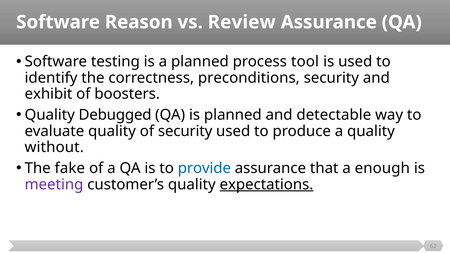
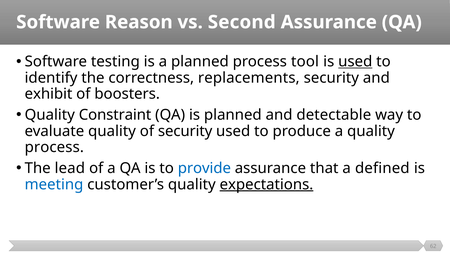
Review: Review -> Second
used at (355, 62) underline: none -> present
preconditions: preconditions -> replacements
Debugged: Debugged -> Constraint
without at (54, 147): without -> process
fake: fake -> lead
enough: enough -> defined
meeting colour: purple -> blue
